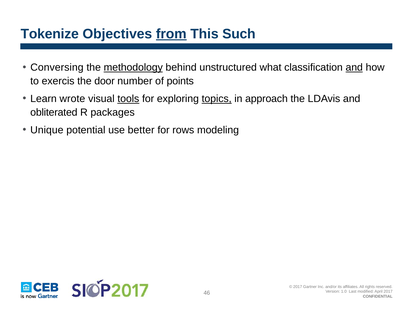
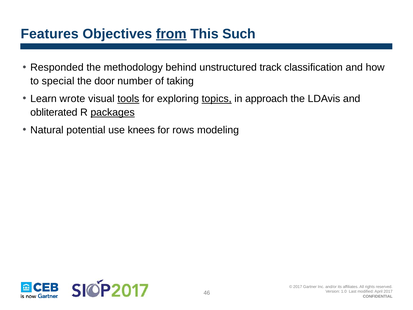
Tokenize: Tokenize -> Features
Conversing: Conversing -> Responded
methodology underline: present -> none
what: what -> track
and at (354, 67) underline: present -> none
exercis: exercis -> special
points: points -> taking
packages underline: none -> present
Unique: Unique -> Natural
better: better -> knees
